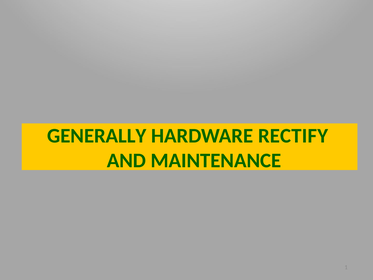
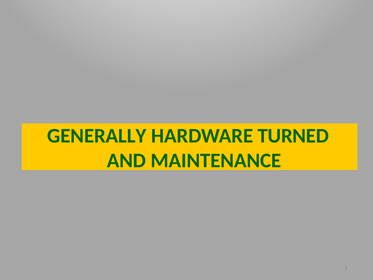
RECTIFY: RECTIFY -> TURNED
